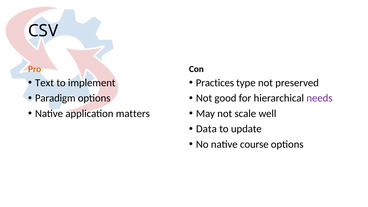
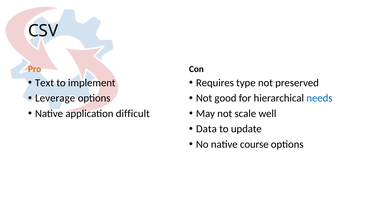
Practices: Practices -> Requires
needs colour: purple -> blue
Paradigm: Paradigm -> Leverage
matters: matters -> difficult
